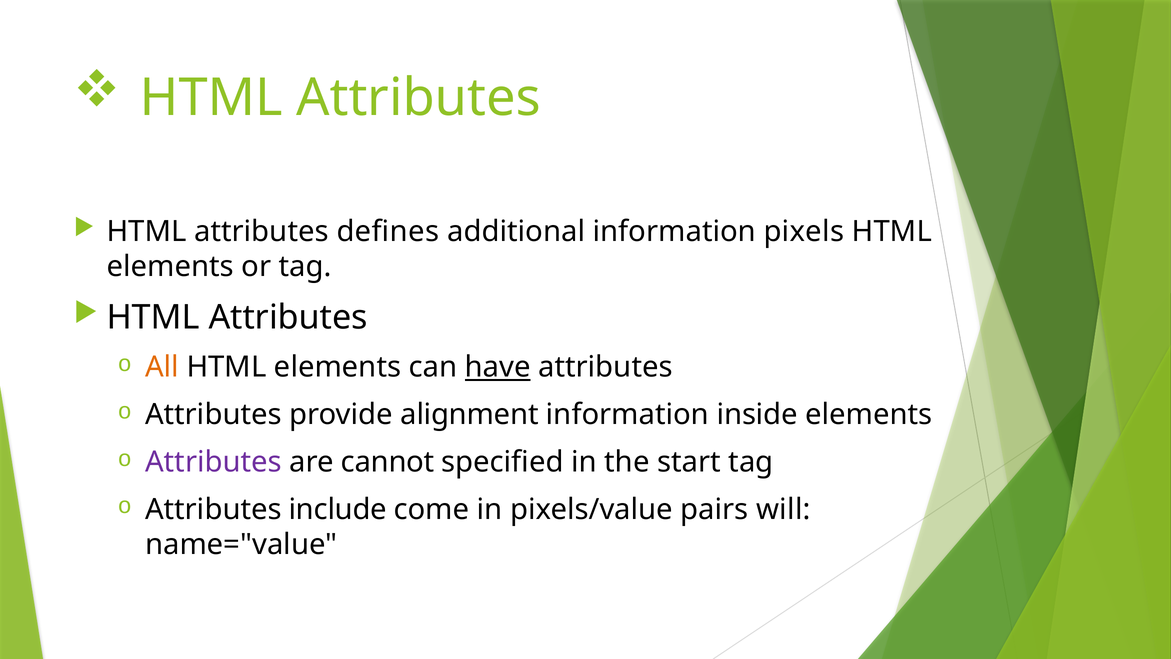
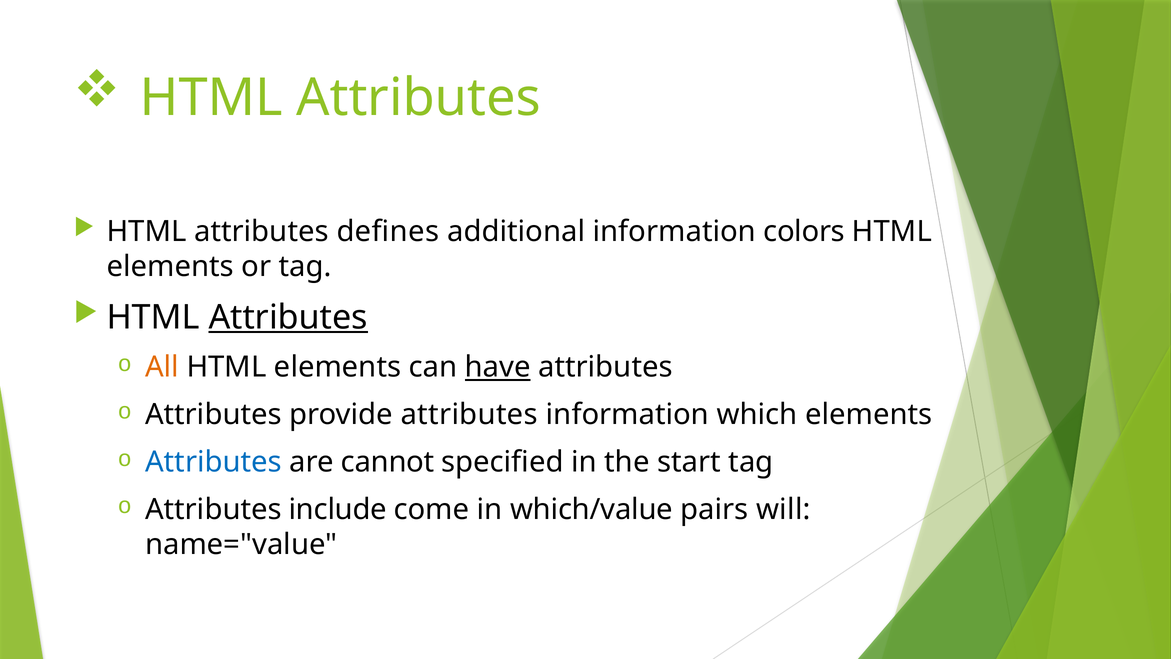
pixels: pixels -> colors
Attributes at (288, 317) underline: none -> present
provide alignment: alignment -> attributes
inside: inside -> which
Attributes at (214, 462) colour: purple -> blue
pixels/value: pixels/value -> which/value
